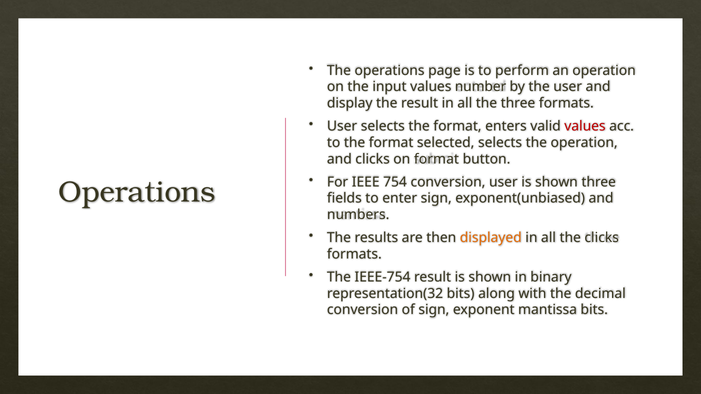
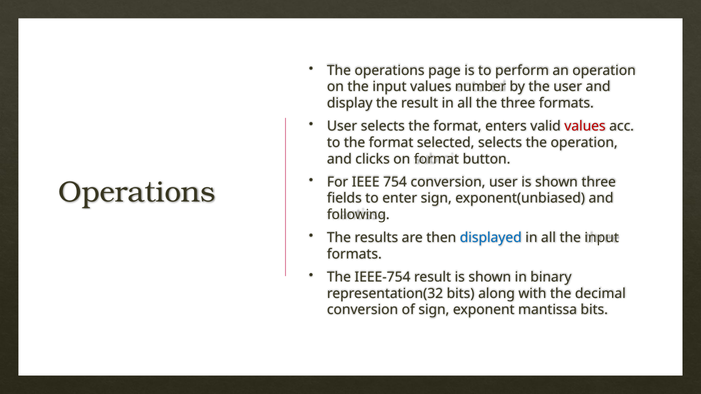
numbers: numbers -> following
displayed colour: orange -> blue
all the clicks: clicks -> input
